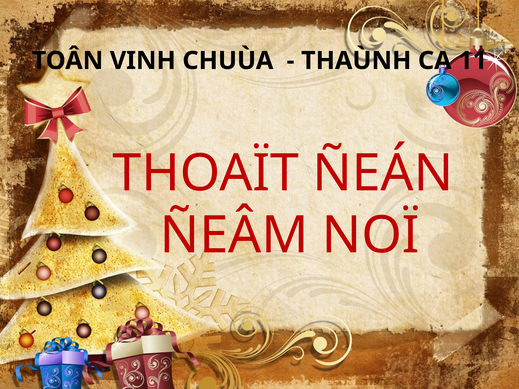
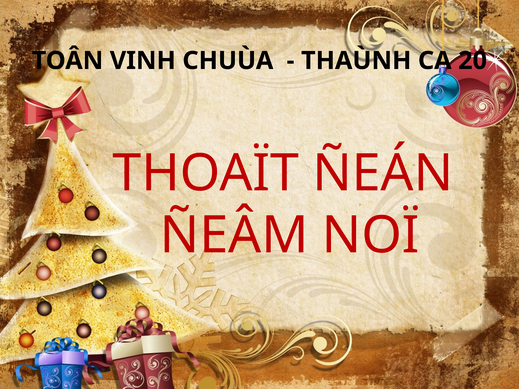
11: 11 -> 20
